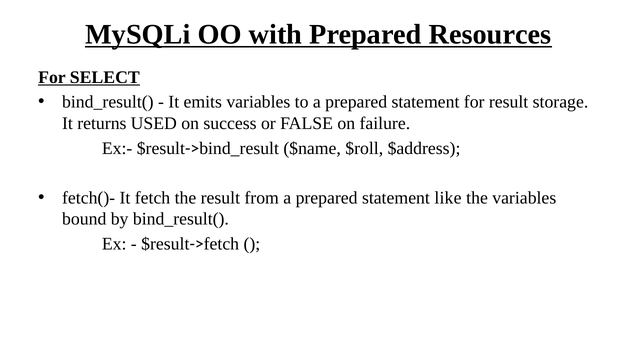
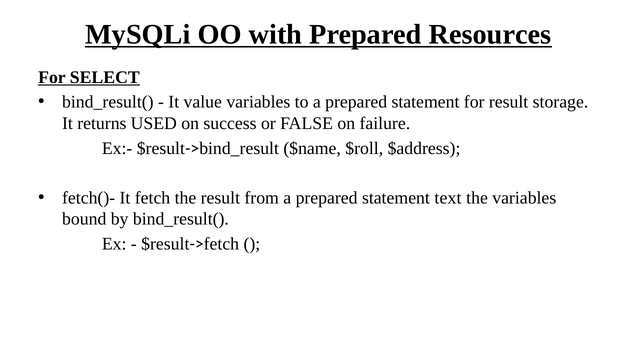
emits: emits -> value
like: like -> text
